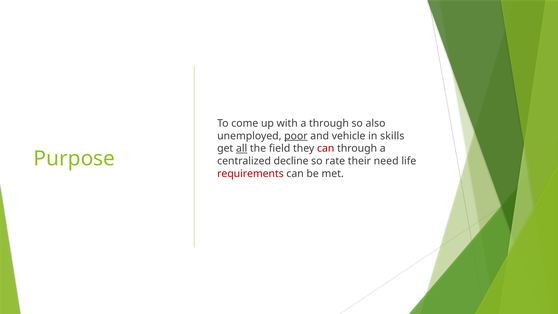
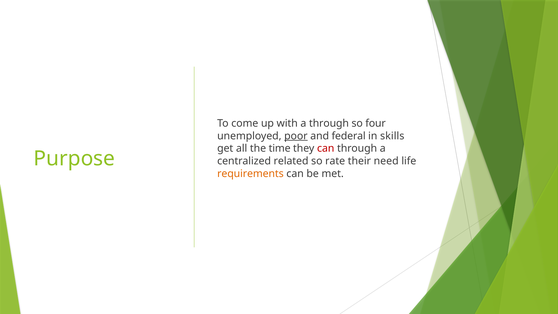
also: also -> four
vehicle: vehicle -> federal
all underline: present -> none
field: field -> time
decline: decline -> related
requirements colour: red -> orange
